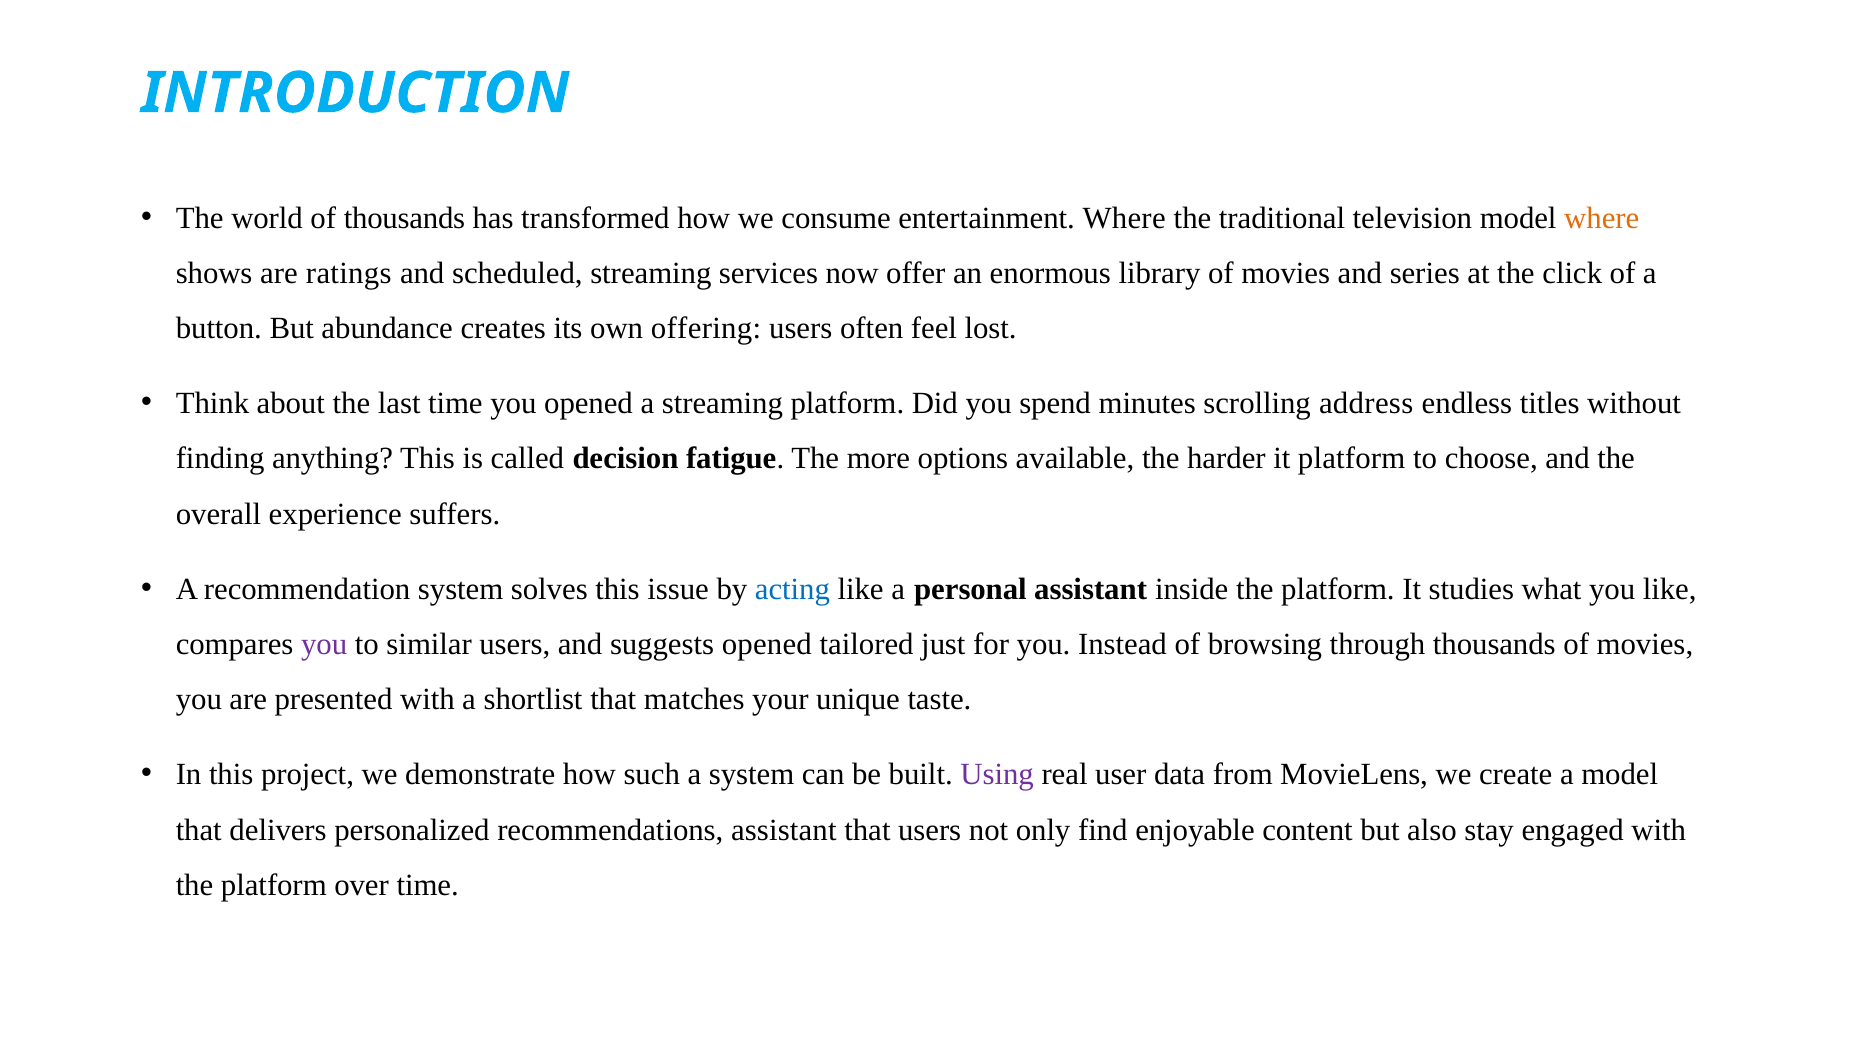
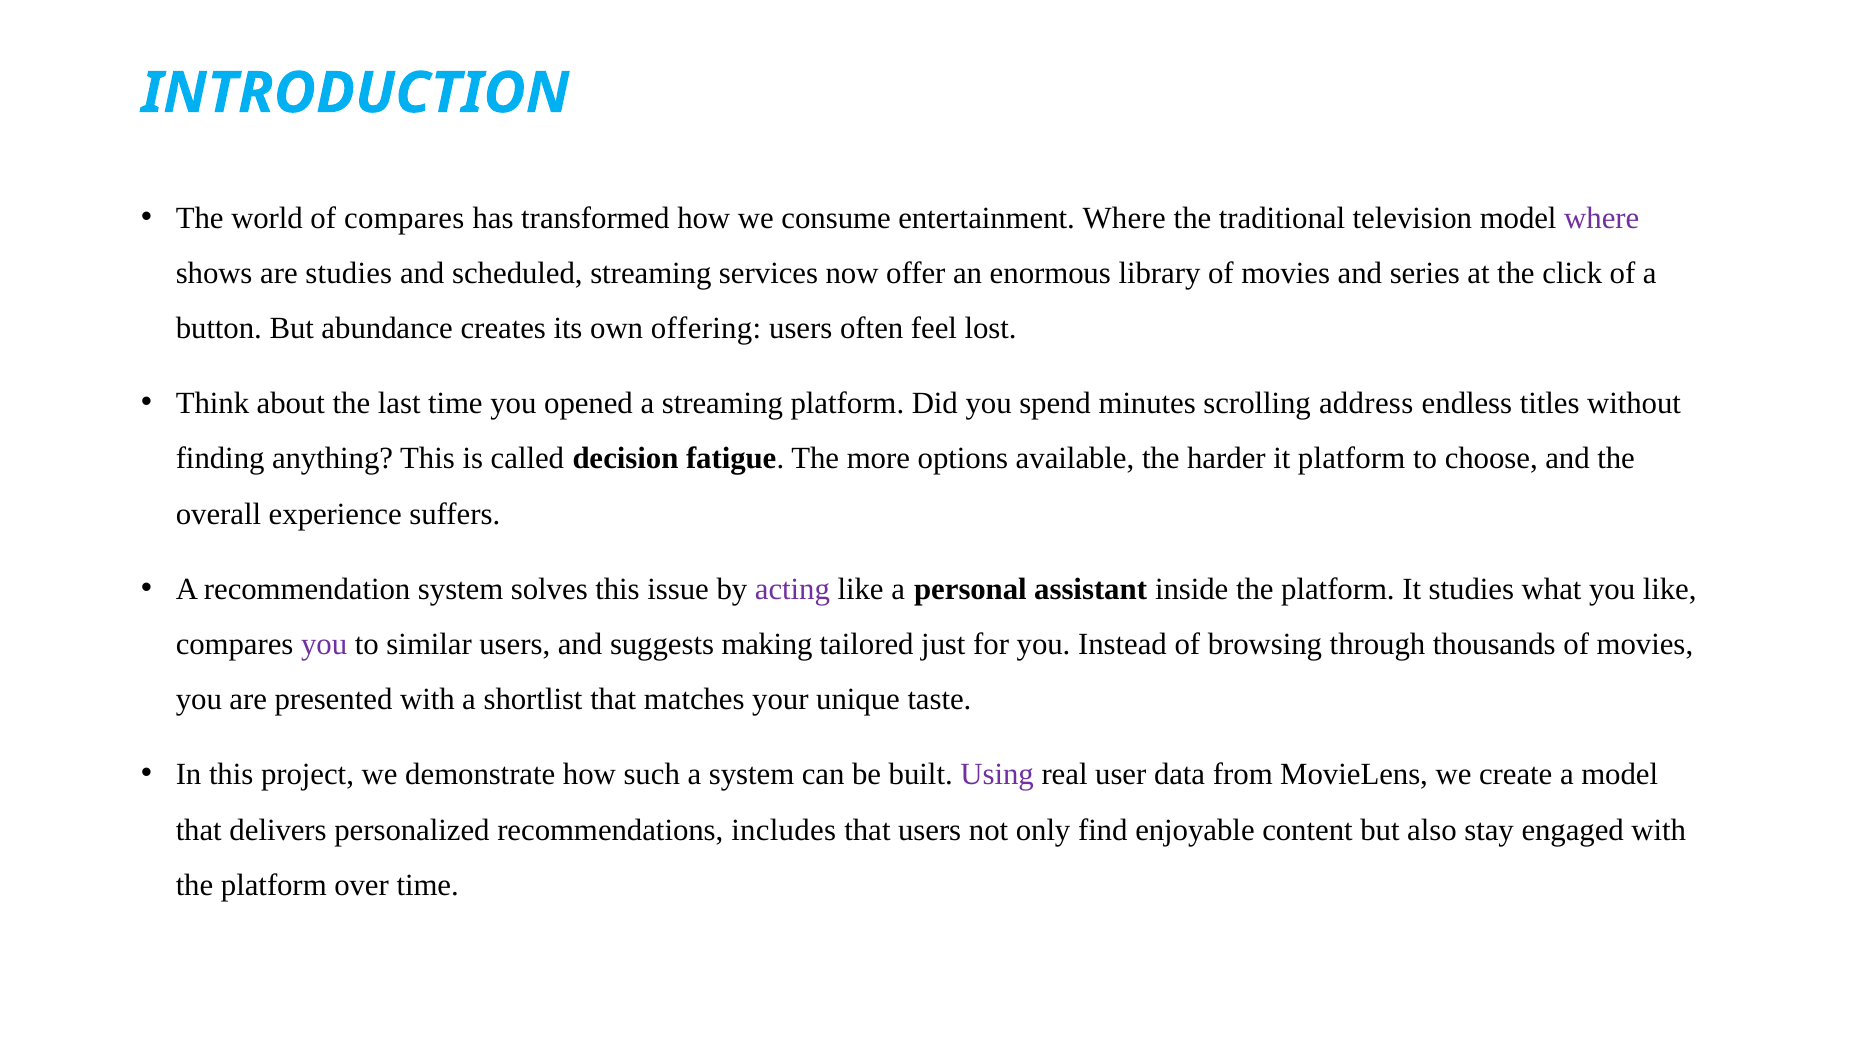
of thousands: thousands -> compares
where at (1602, 218) colour: orange -> purple
are ratings: ratings -> studies
acting colour: blue -> purple
suggests opened: opened -> making
recommendations assistant: assistant -> includes
